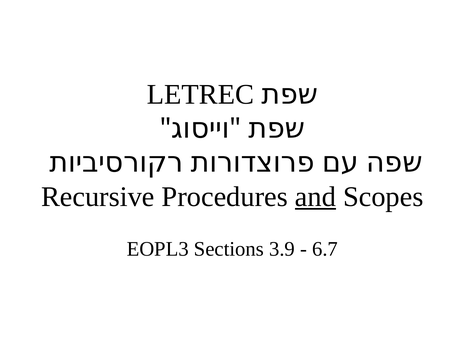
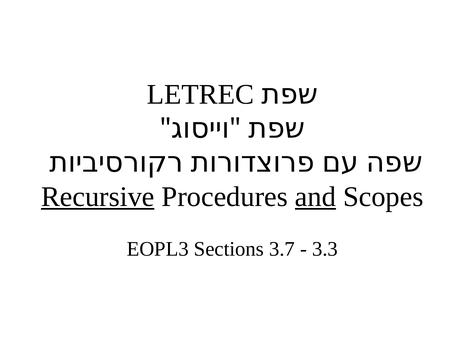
Recursive underline: none -> present
3.9: 3.9 -> 3.7
6.7: 6.7 -> 3.3
